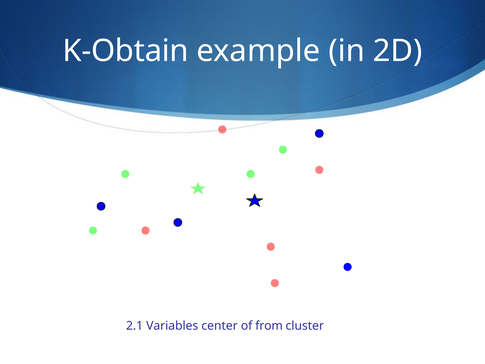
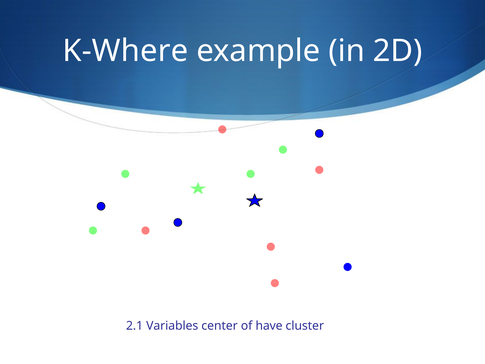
K-Obtain: K-Obtain -> K-Where
from: from -> have
